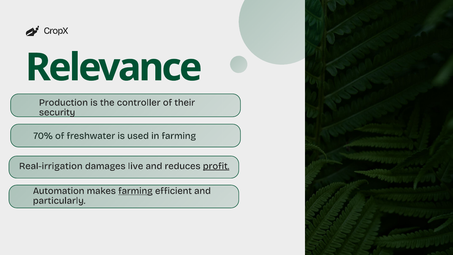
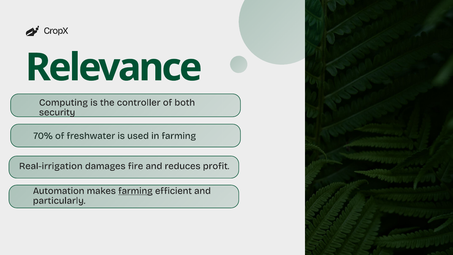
Production: Production -> Computing
their: their -> both
live: live -> fire
profit underline: present -> none
